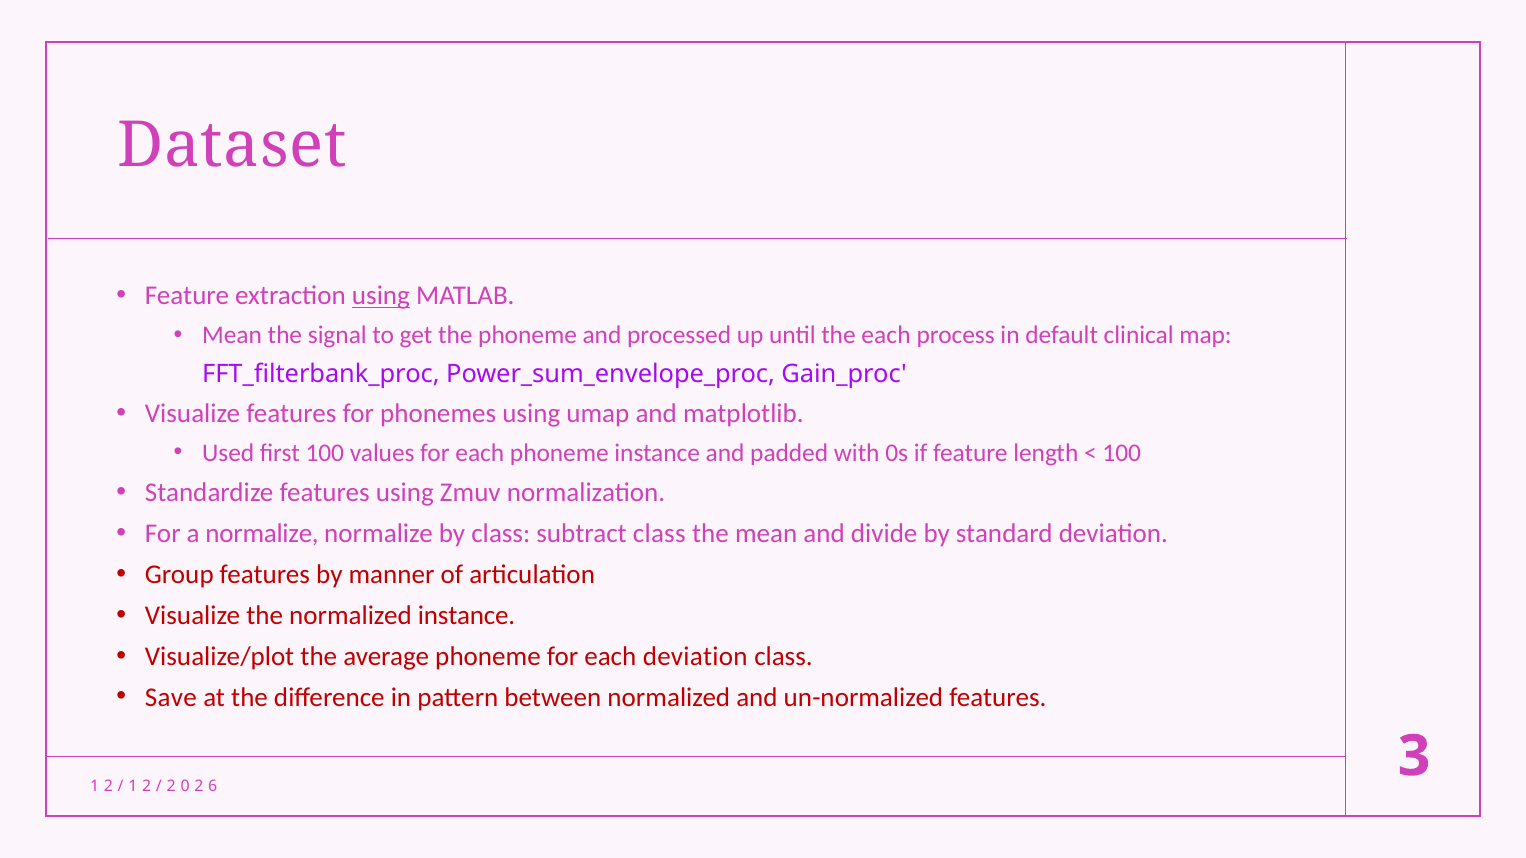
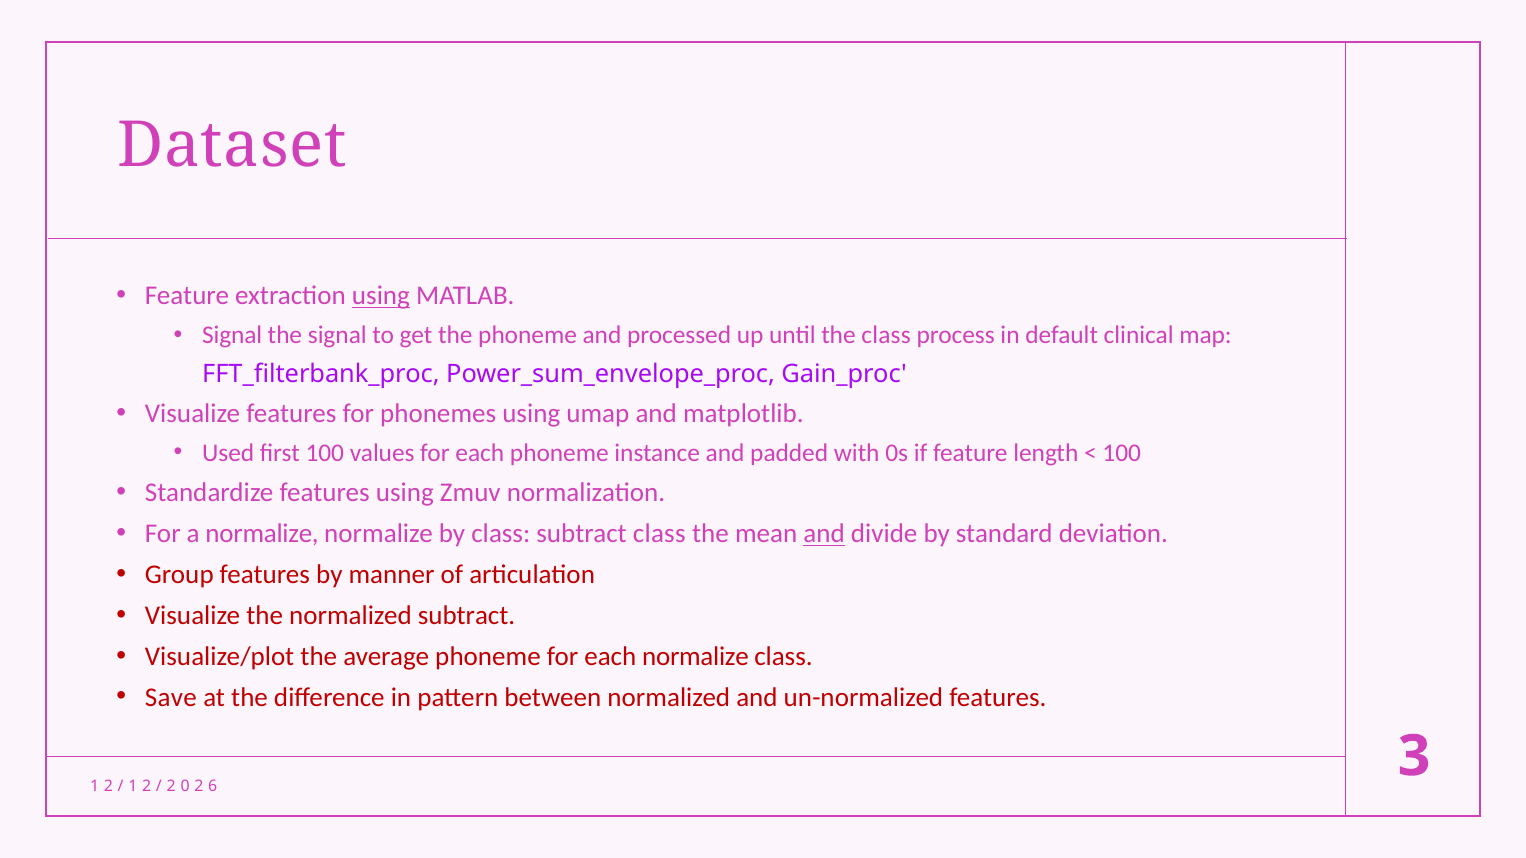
Mean at (232, 335): Mean -> Signal
the each: each -> class
and at (824, 534) underline: none -> present
normalized instance: instance -> subtract
each deviation: deviation -> normalize
